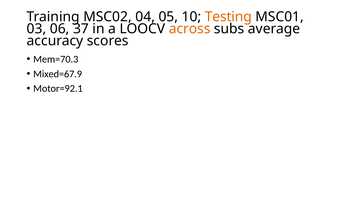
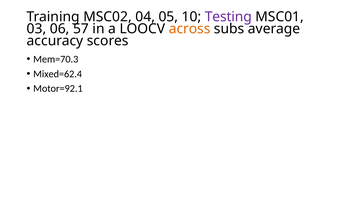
Testing colour: orange -> purple
37: 37 -> 57
Mixed=67.9: Mixed=67.9 -> Mixed=62.4
